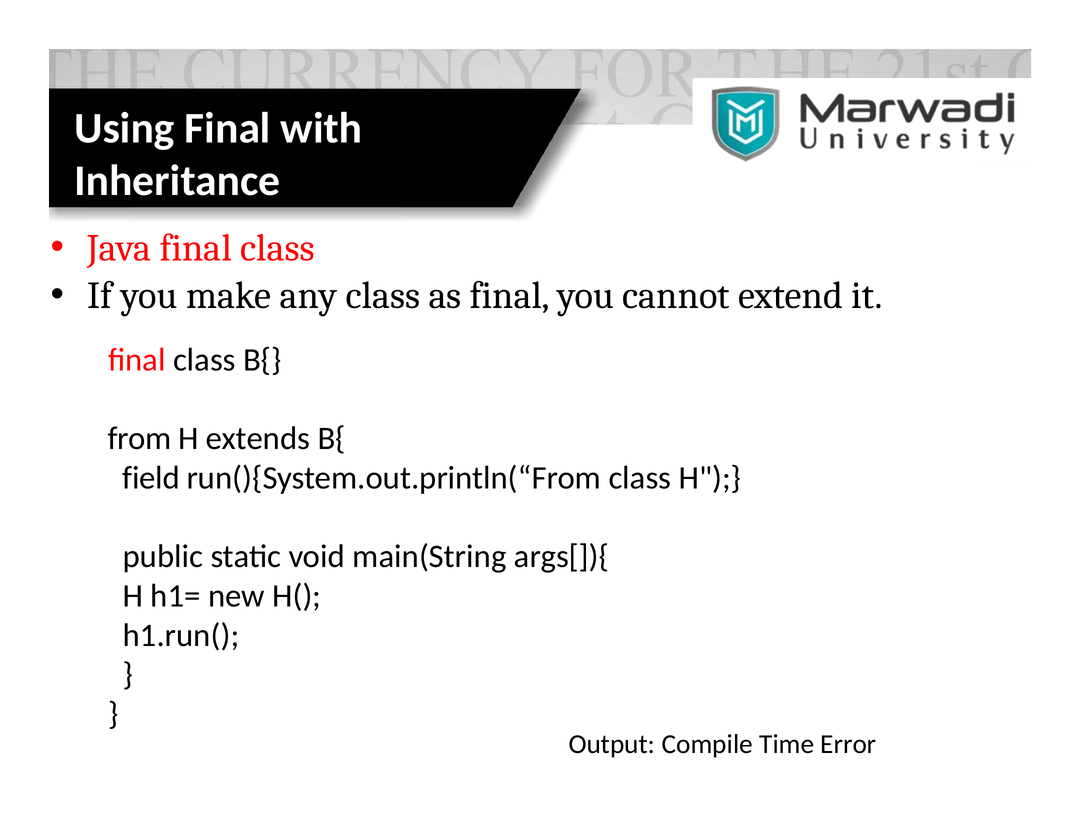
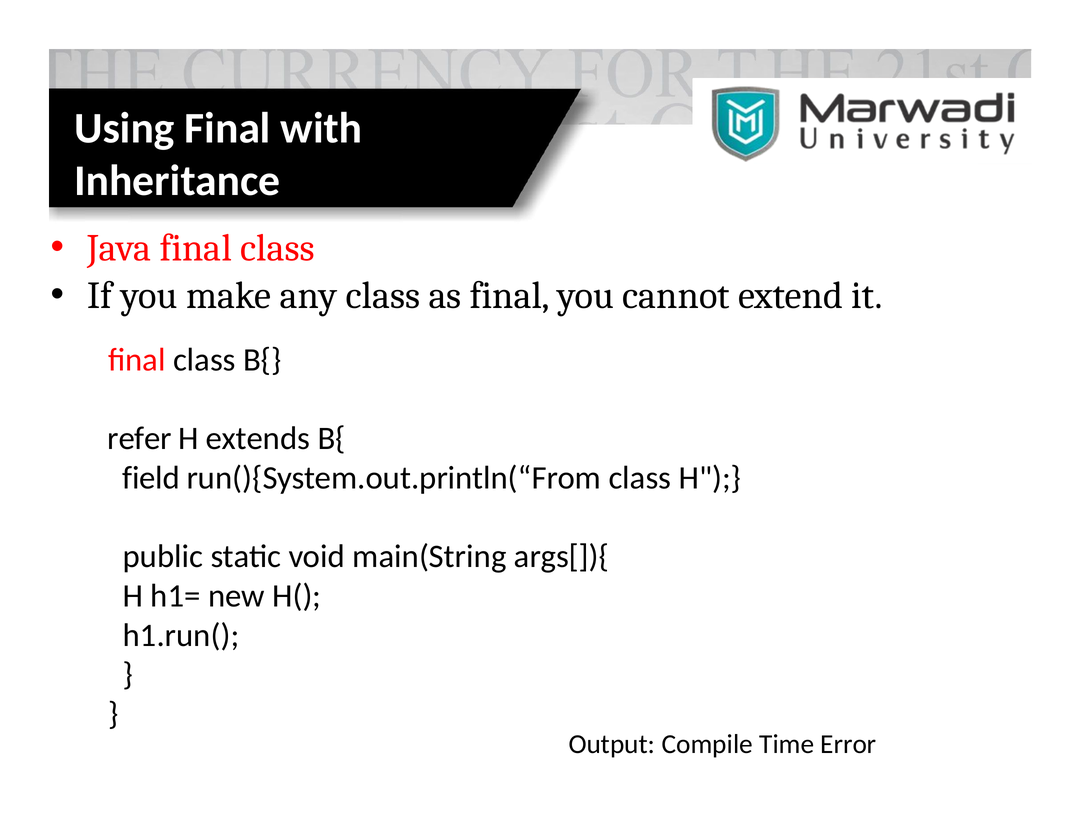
from: from -> refer
